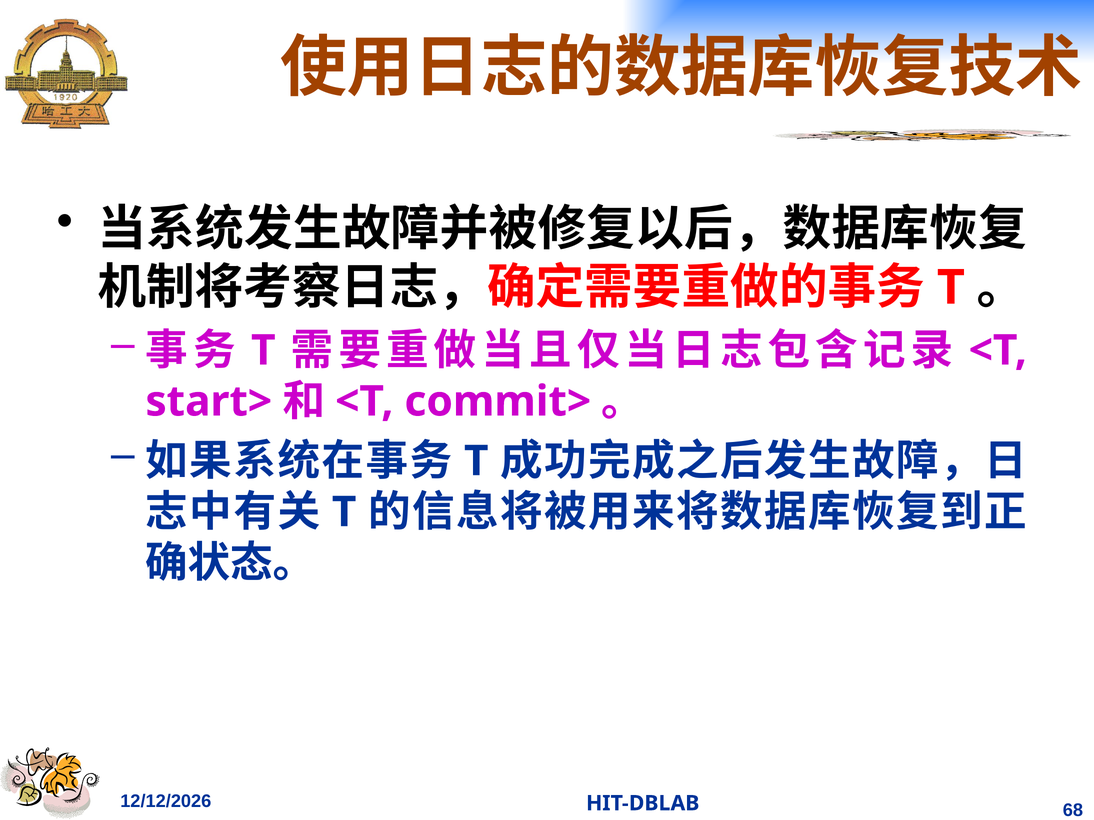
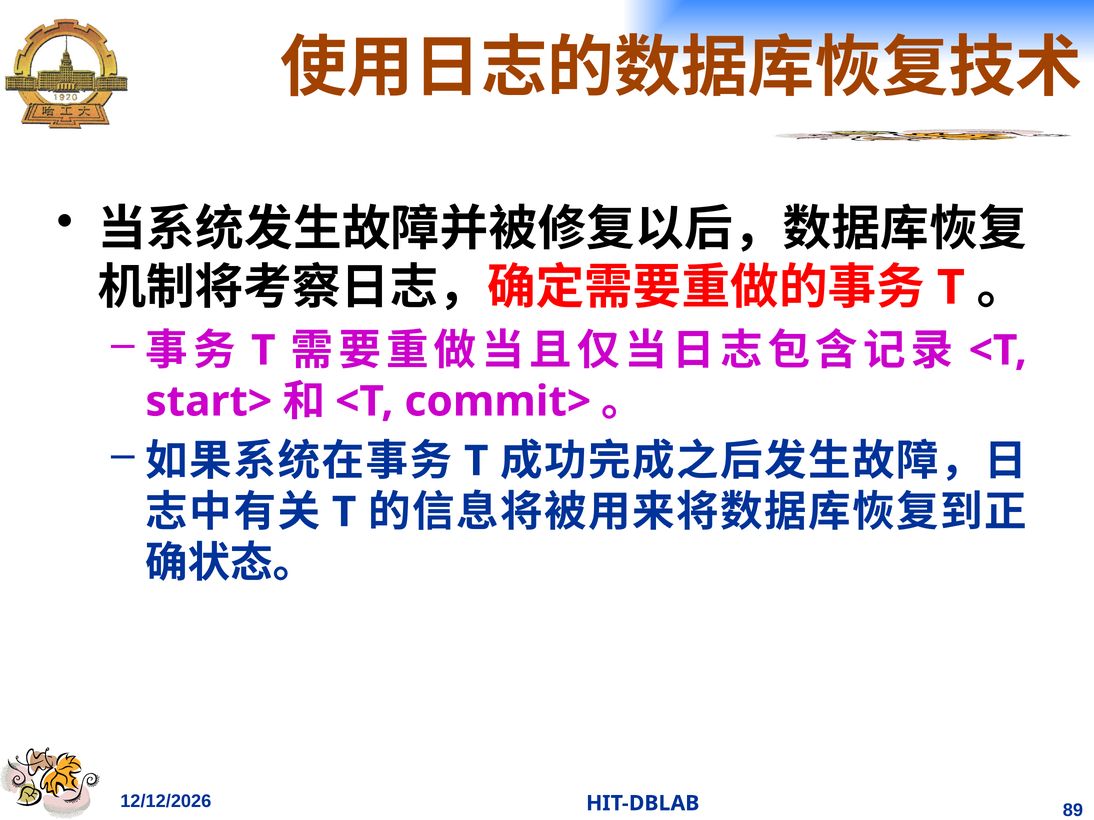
68: 68 -> 89
